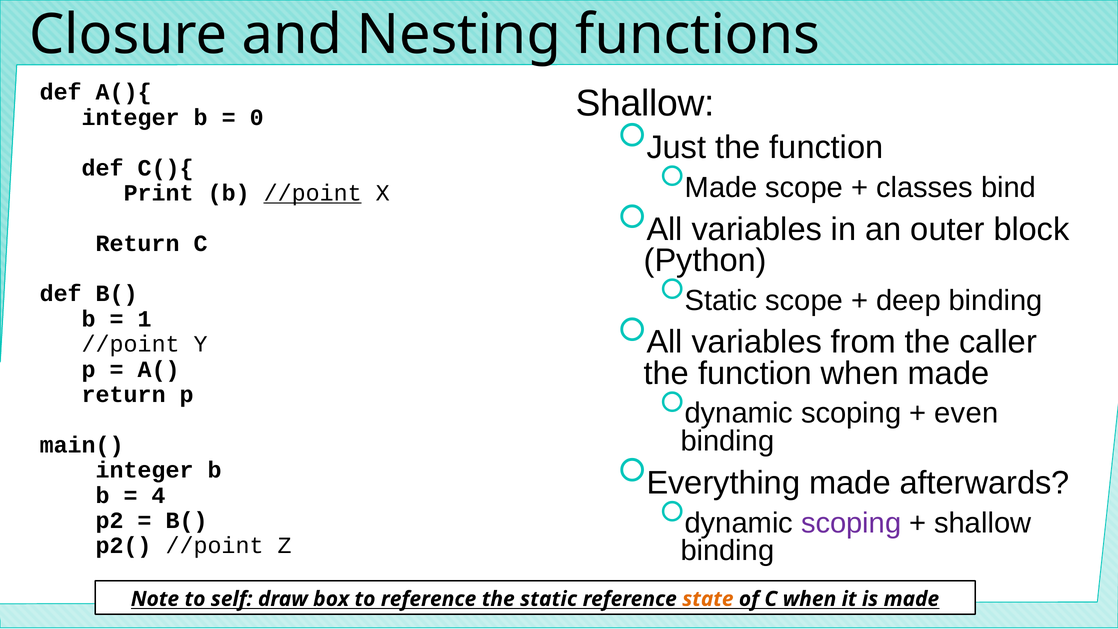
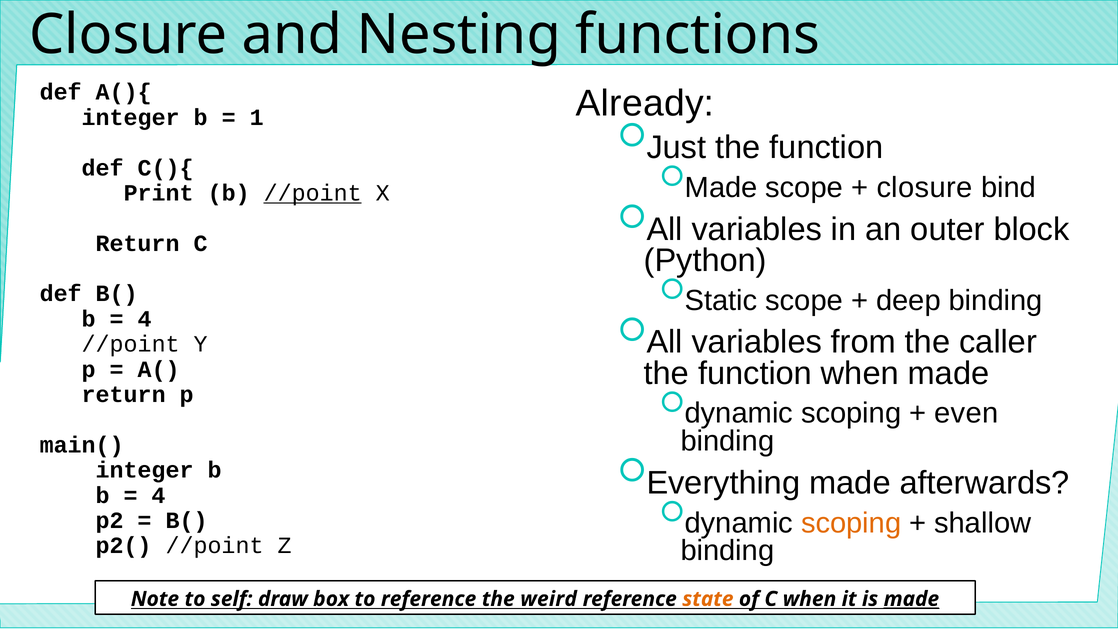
Shallow at (645, 103): Shallow -> Already
0: 0 -> 1
classes at (925, 188): classes -> closure
1 at (144, 319): 1 -> 4
scoping at (851, 523) colour: purple -> orange
the static: static -> weird
made at (911, 599) underline: none -> present
